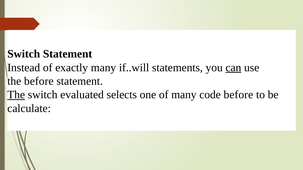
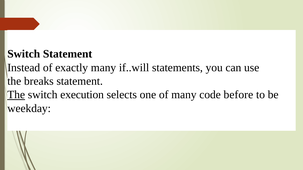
can underline: present -> none
the before: before -> breaks
evaluated: evaluated -> execution
calculate: calculate -> weekday
